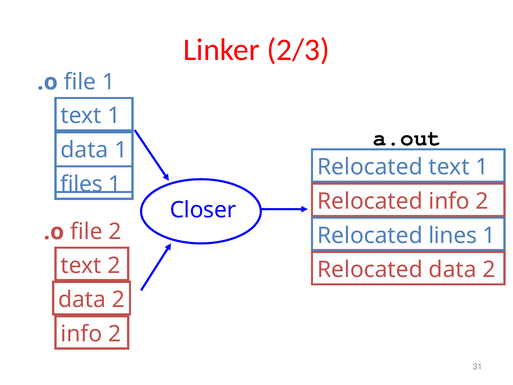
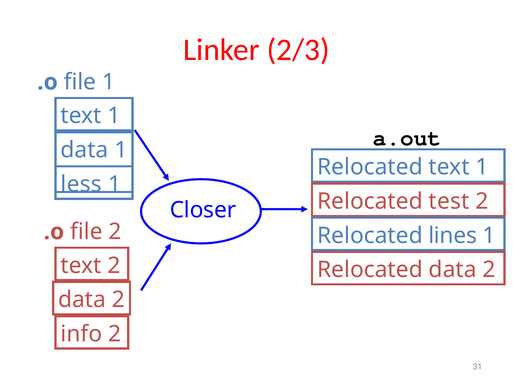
files: files -> less
Relocated info: info -> test
